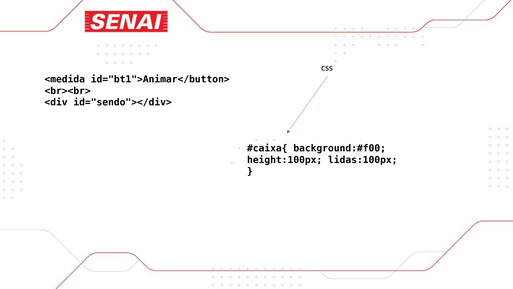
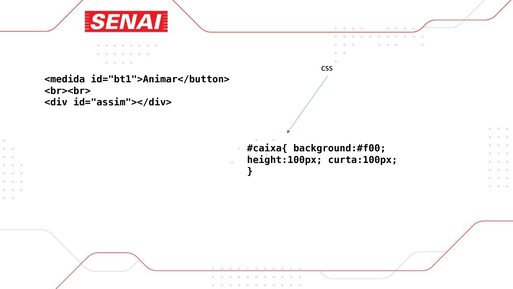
id="sendo"></div>: id="sendo"></div> -> id="assim"></div>
lidas:100px: lidas:100px -> curta:100px
